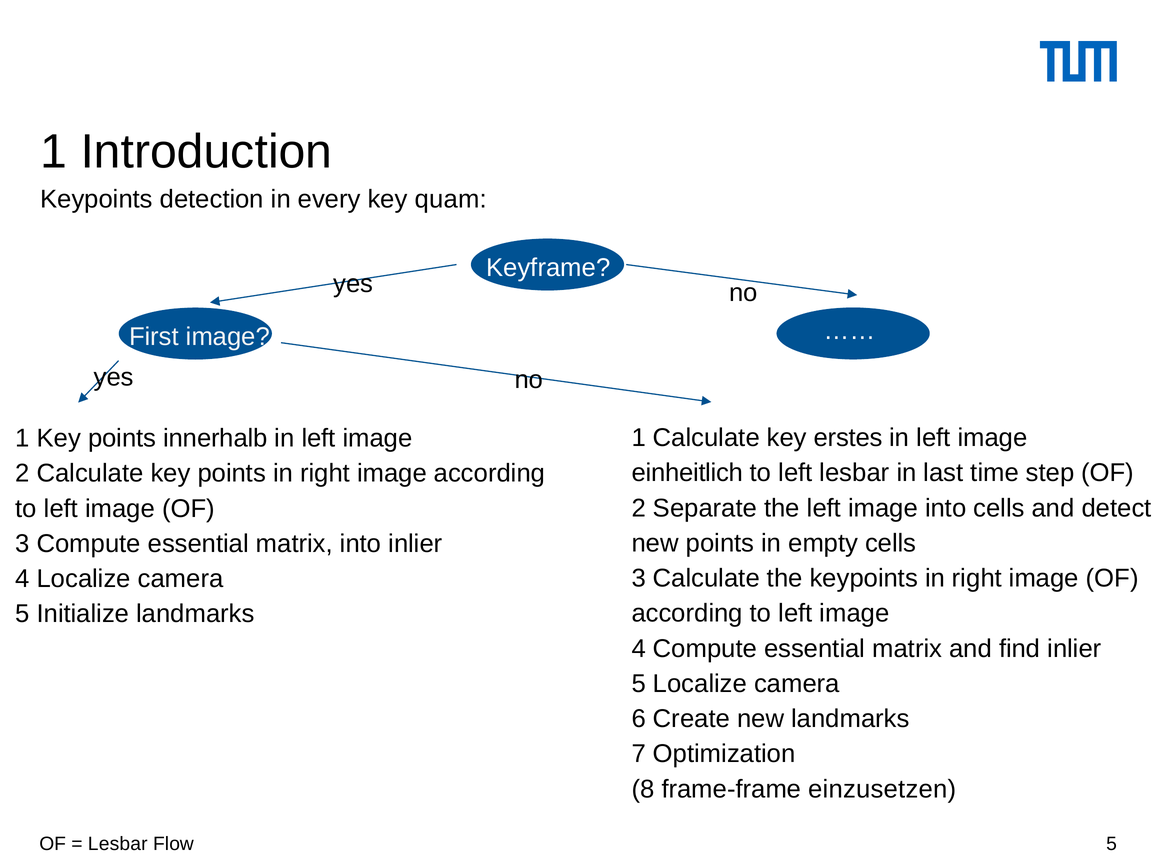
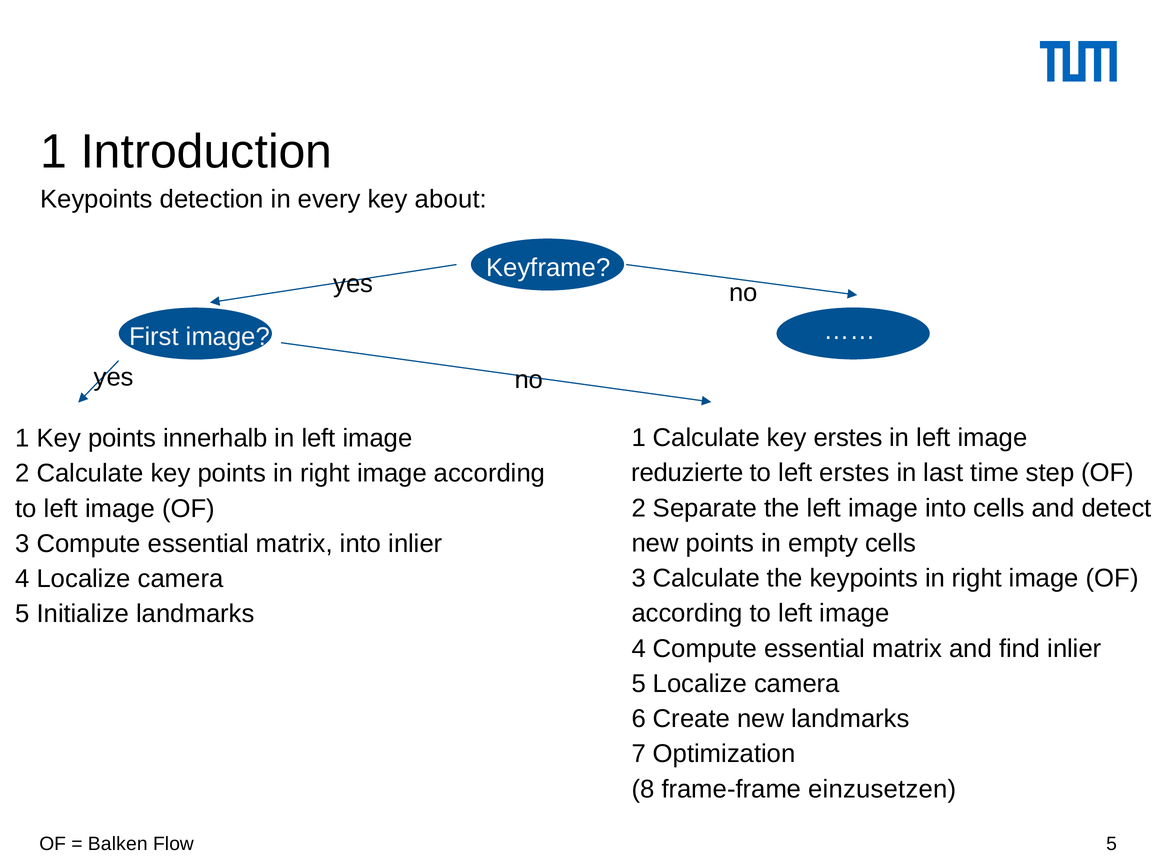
quam: quam -> about
einheitlich: einheitlich -> reduzierte
left lesbar: lesbar -> erstes
Lesbar at (118, 843): Lesbar -> Balken
